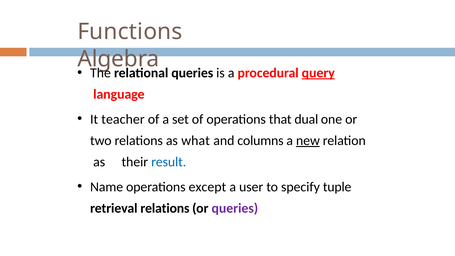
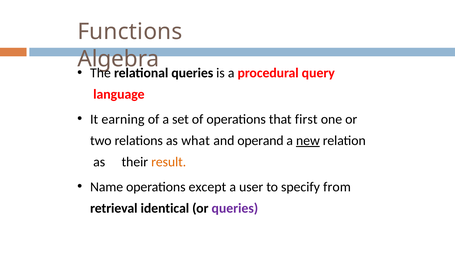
query underline: present -> none
teacher: teacher -> earning
dual: dual -> first
columns: columns -> operand
result colour: blue -> orange
tuple: tuple -> from
retrieval relations: relations -> identical
